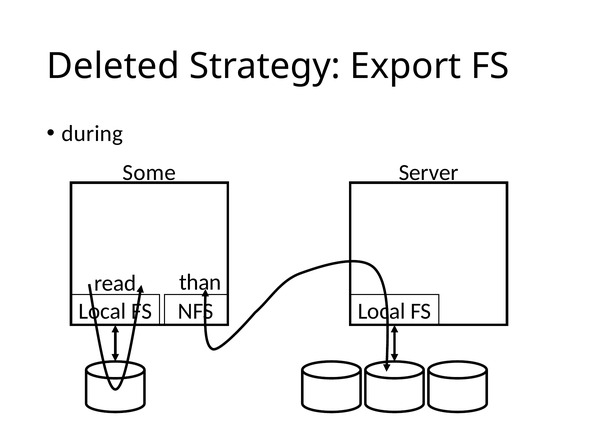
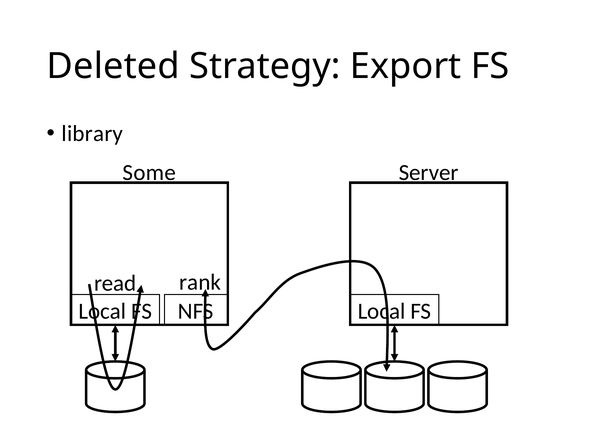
during: during -> library
than: than -> rank
